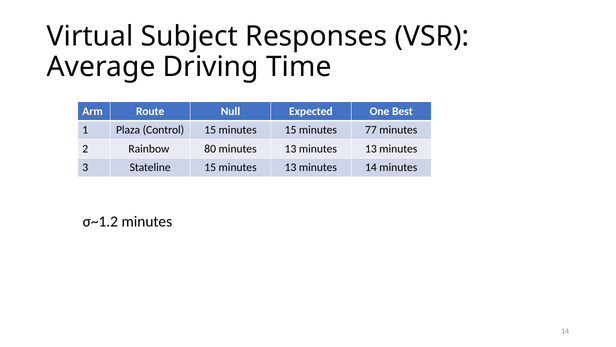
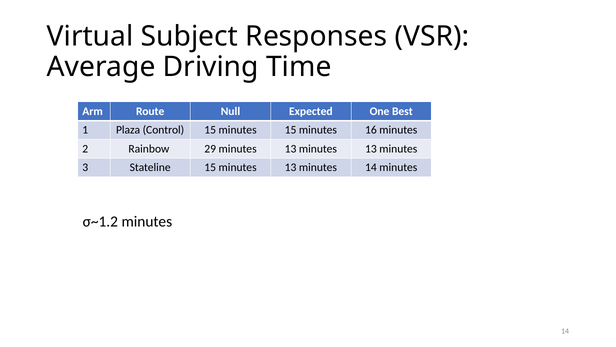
77: 77 -> 16
80: 80 -> 29
